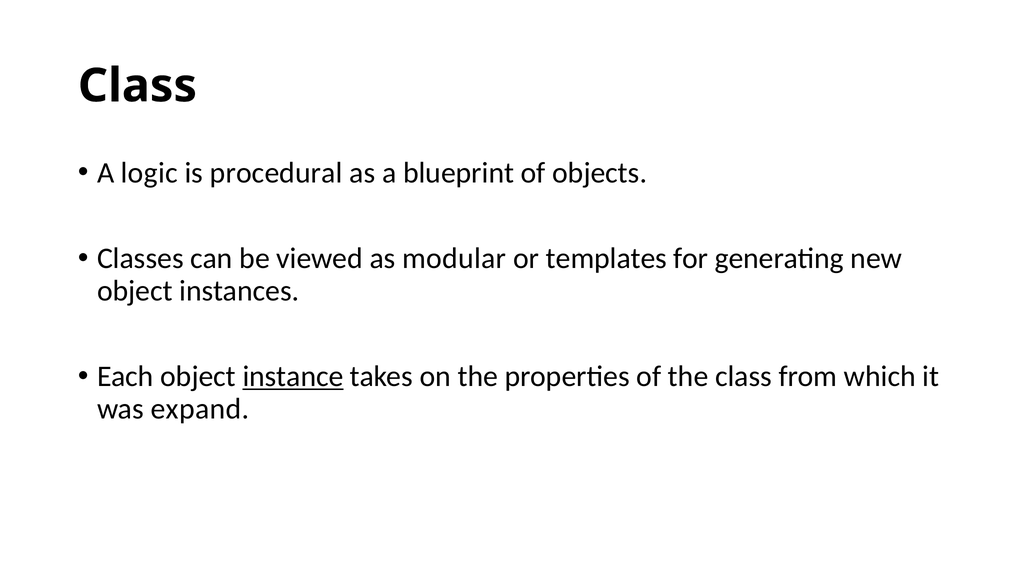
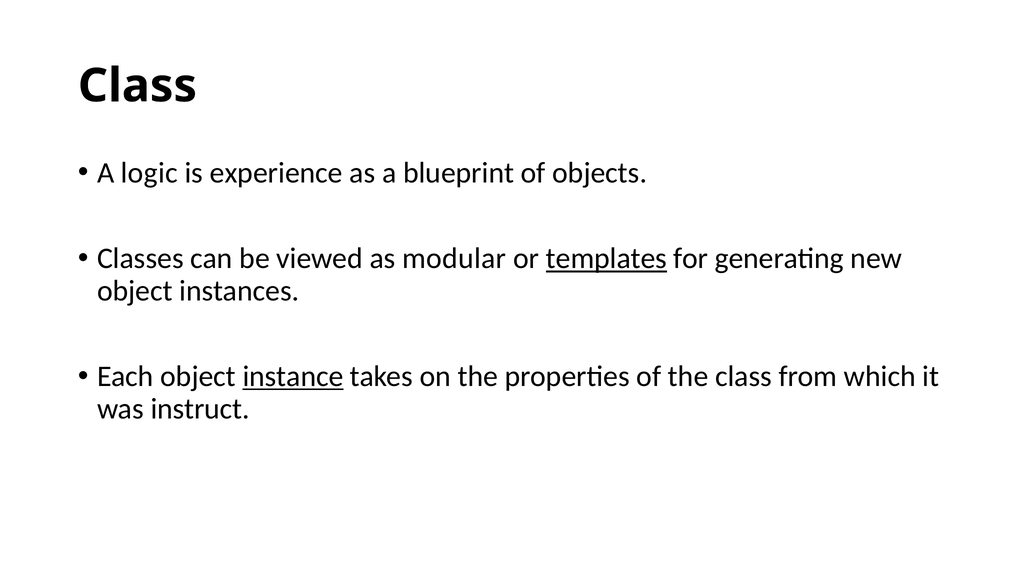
procedural: procedural -> experience
templates underline: none -> present
expand: expand -> instruct
